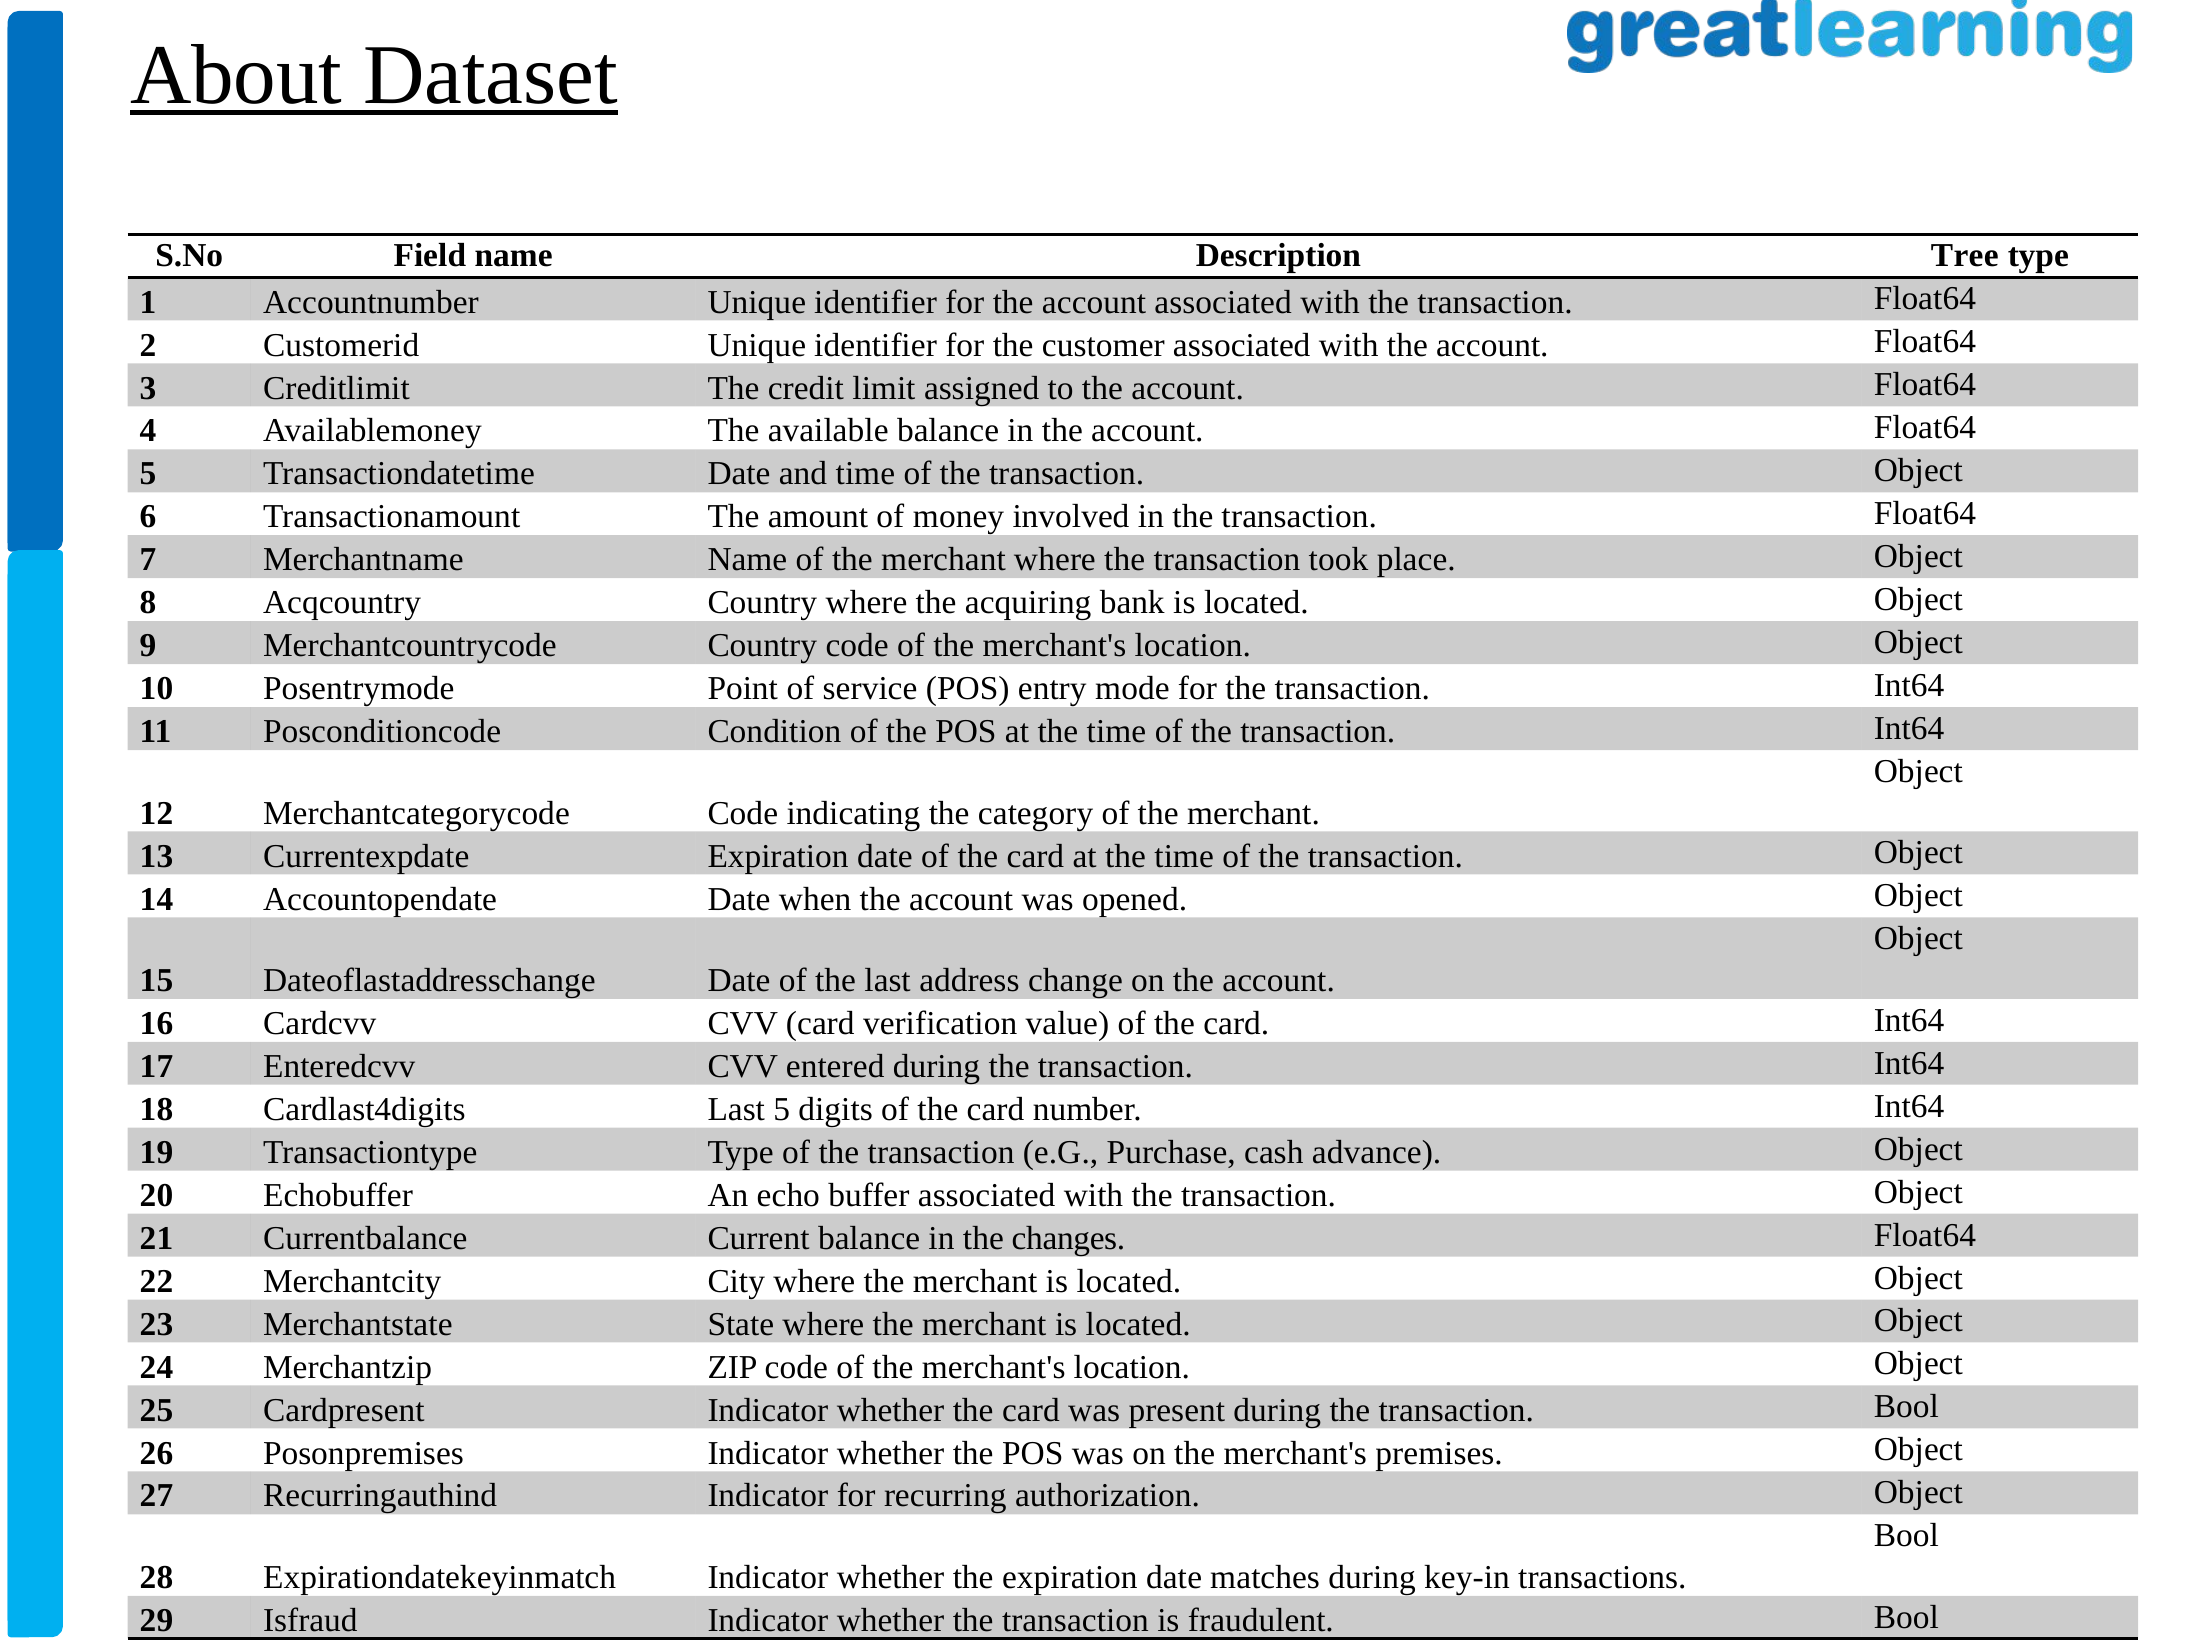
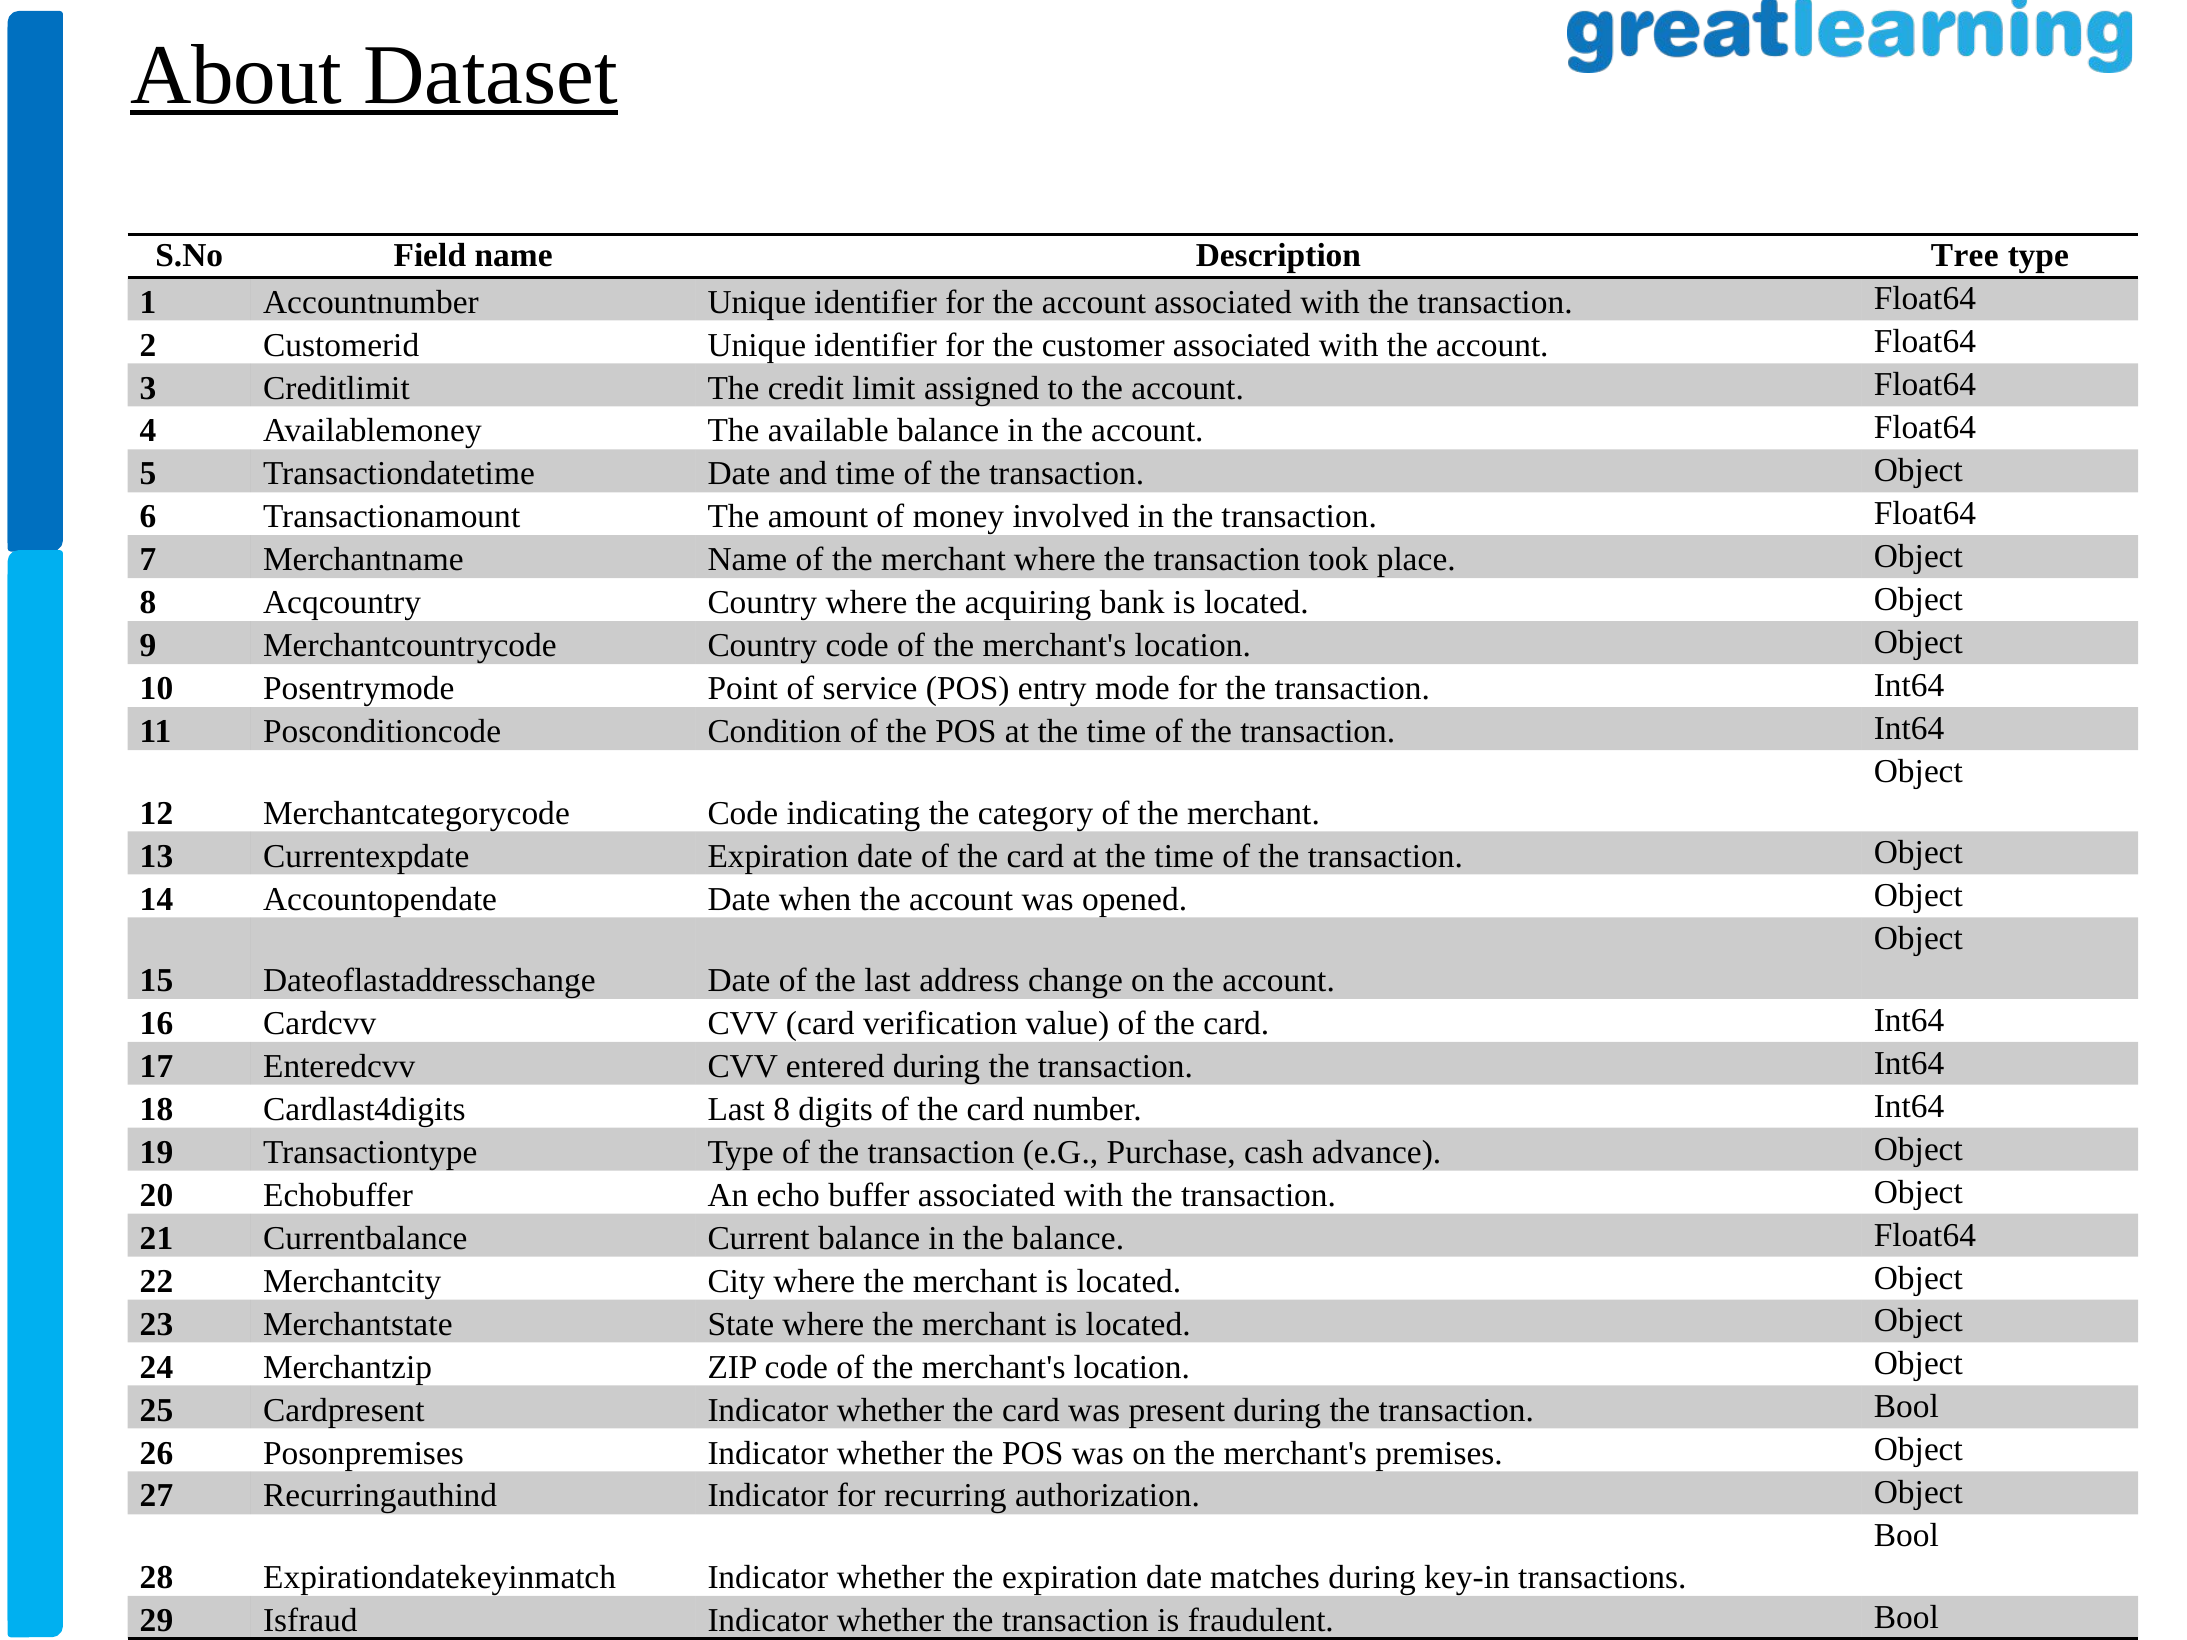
Last 5: 5 -> 8
the changes: changes -> balance
